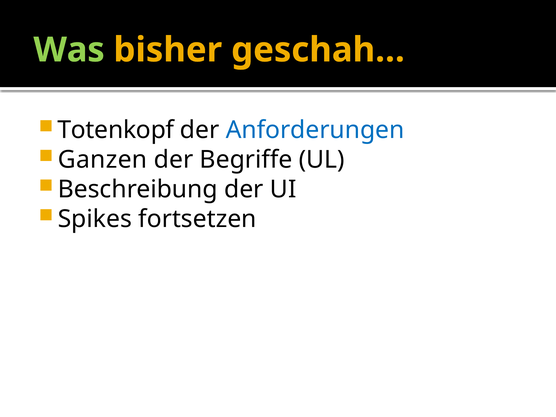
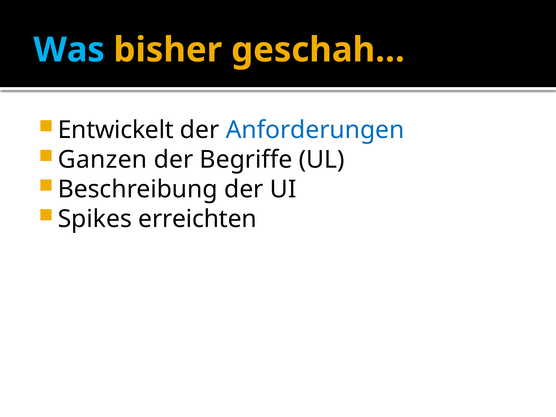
Was colour: light green -> light blue
Totenkopf: Totenkopf -> Entwickelt
fortsetzen: fortsetzen -> erreichten
